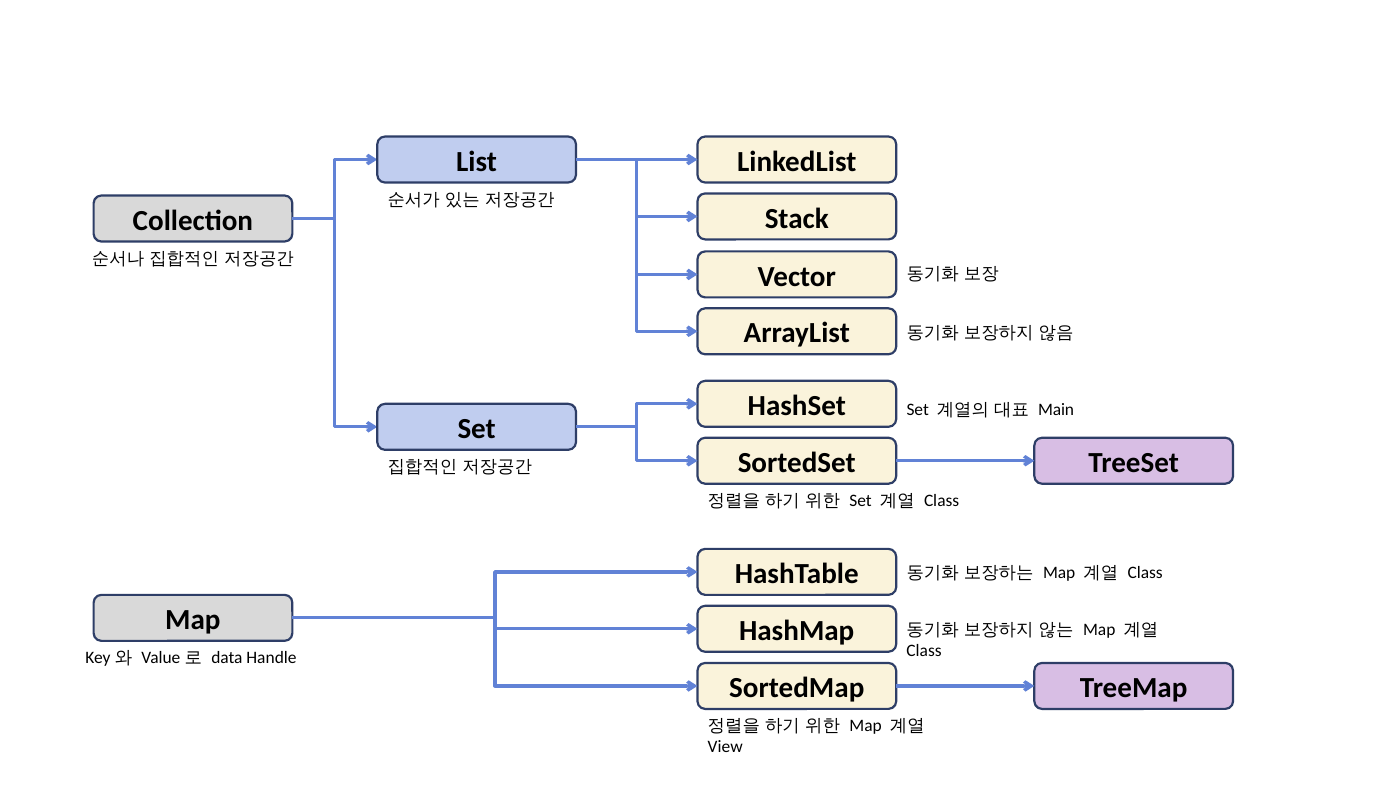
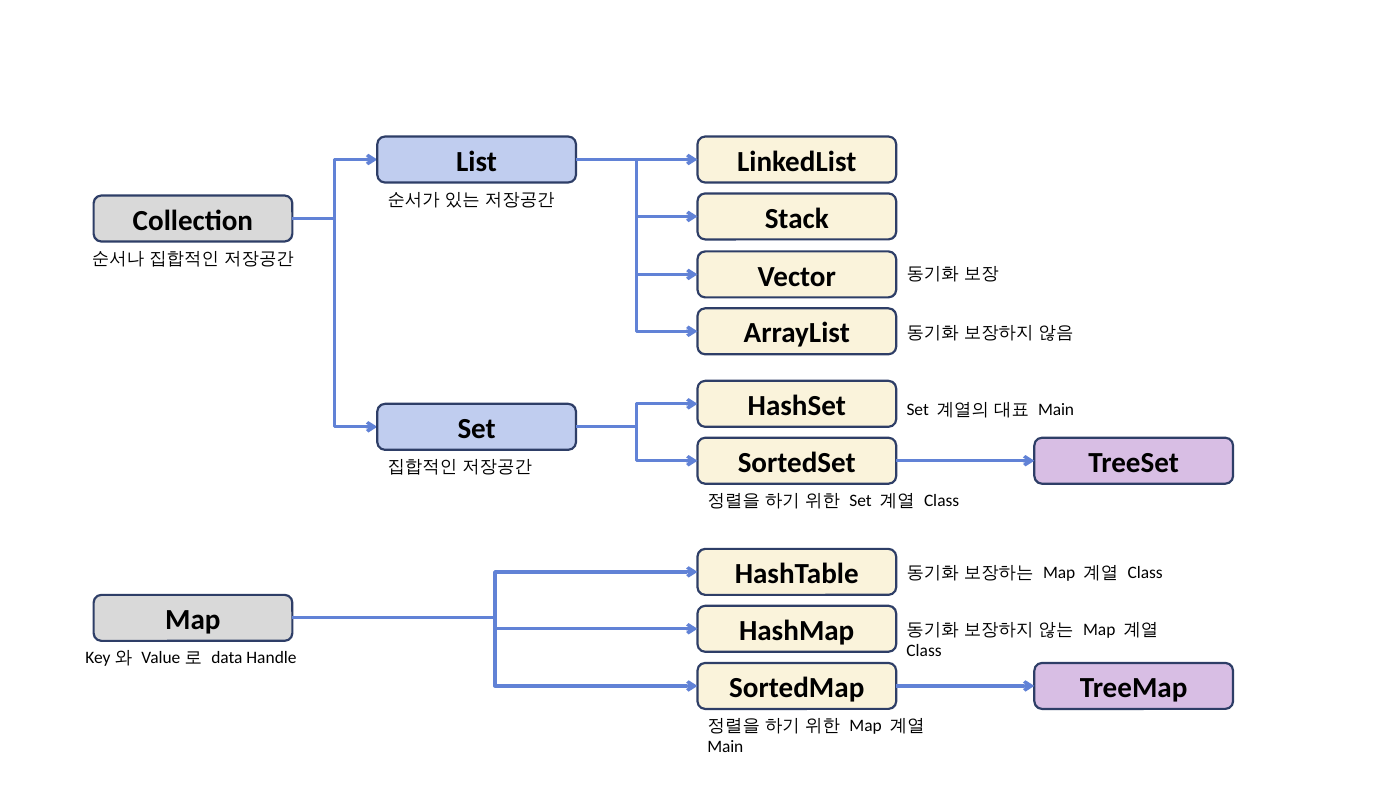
View at (725, 746): View -> Main
